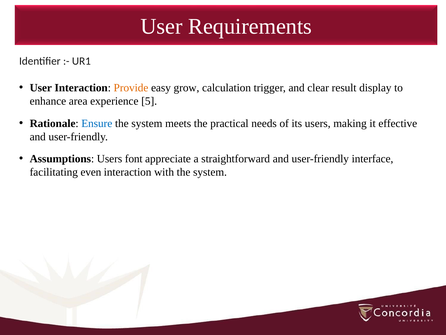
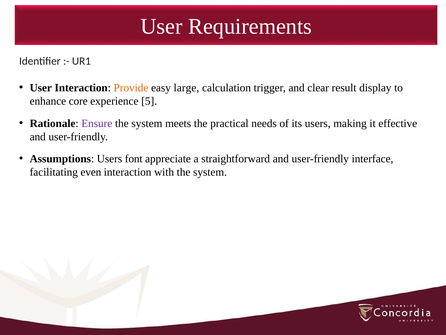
grow: grow -> large
area: area -> core
Ensure colour: blue -> purple
